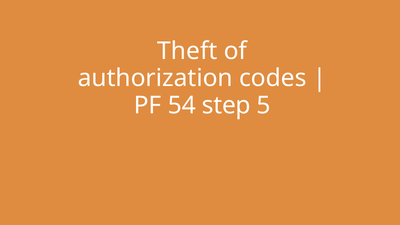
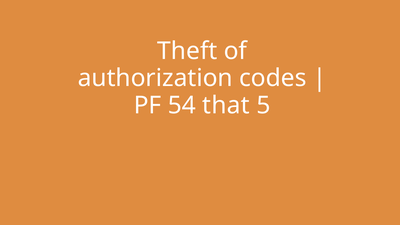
step: step -> that
